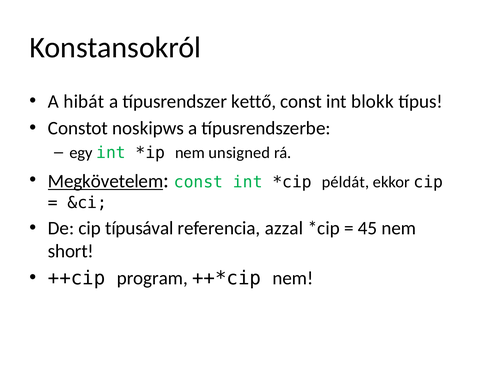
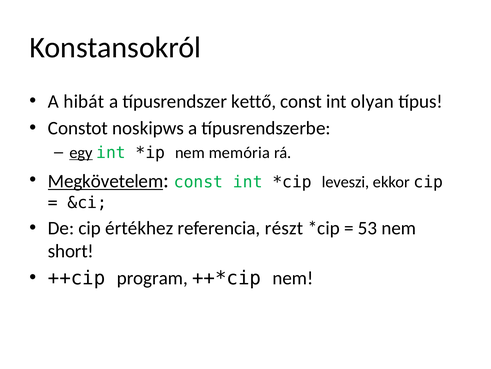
blokk: blokk -> olyan
egy underline: none -> present
unsigned: unsigned -> memória
példát: példát -> leveszi
típusával: típusával -> értékhez
azzal: azzal -> részt
45: 45 -> 53
